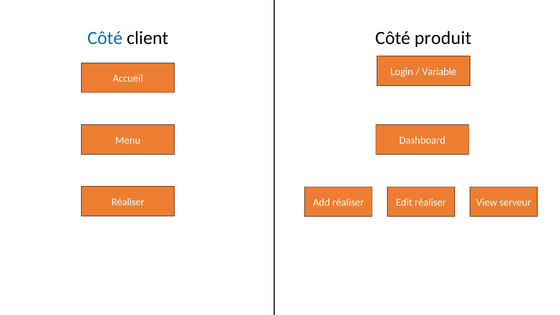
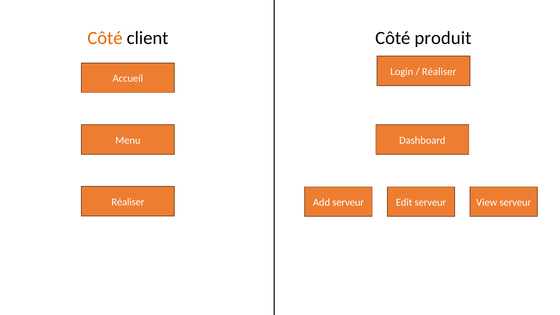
Côté at (105, 38) colour: blue -> orange
Variable at (439, 72): Variable -> Réaliser
Add réaliser: réaliser -> serveur
Edit réaliser: réaliser -> serveur
